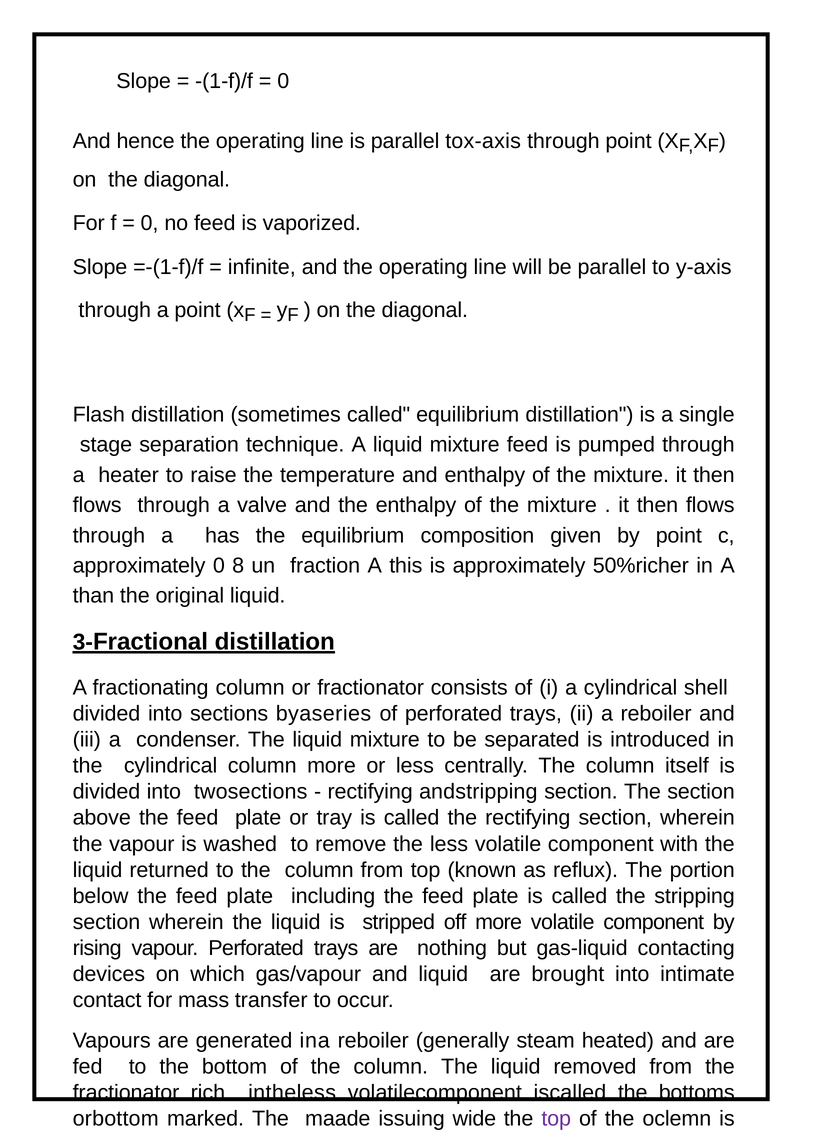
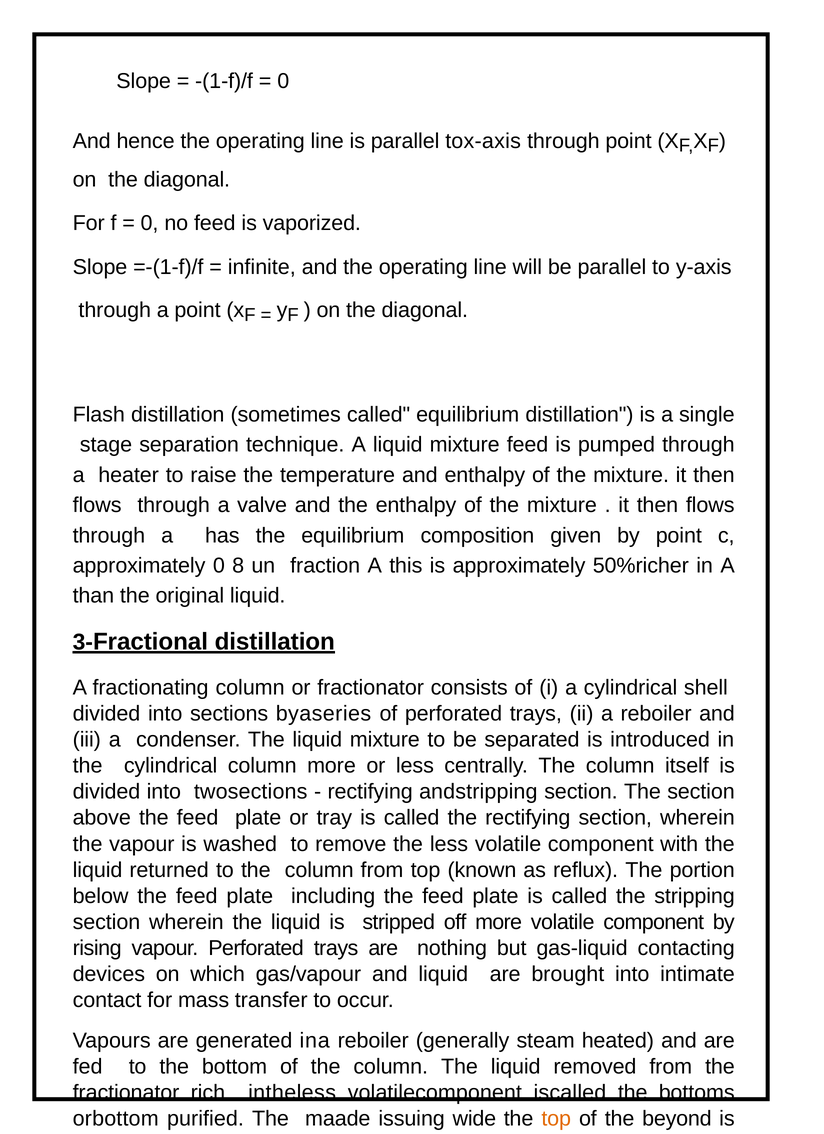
marked: marked -> purified
top at (556, 1119) colour: purple -> orange
oclemn: oclemn -> beyond
